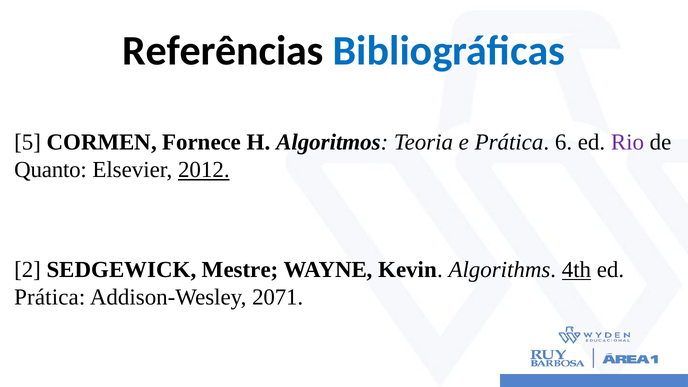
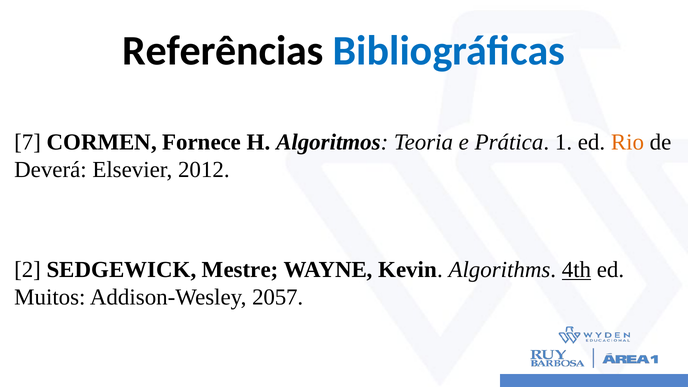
5: 5 -> 7
6: 6 -> 1
Rio colour: purple -> orange
Quanto: Quanto -> Deverá
2012 underline: present -> none
Prática at (50, 297): Prática -> Muitos
2071: 2071 -> 2057
